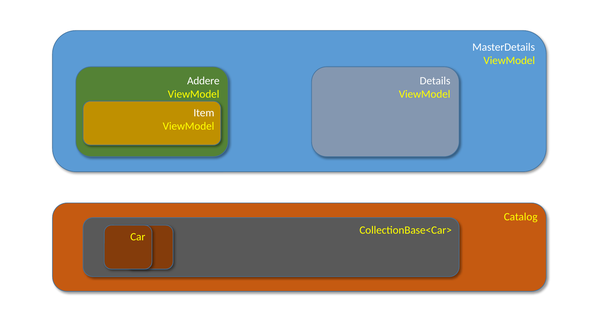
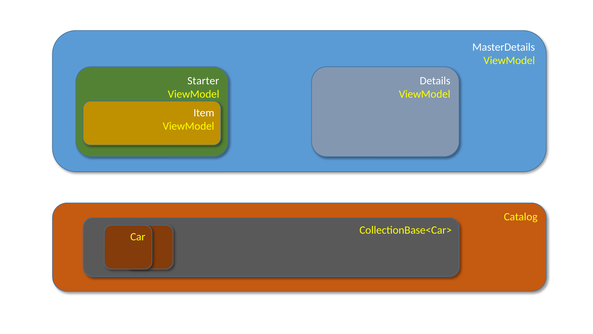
Addere: Addere -> Starter
